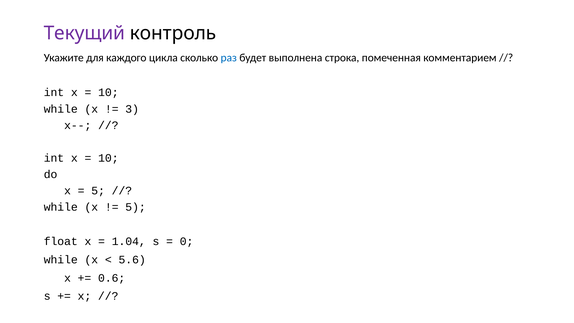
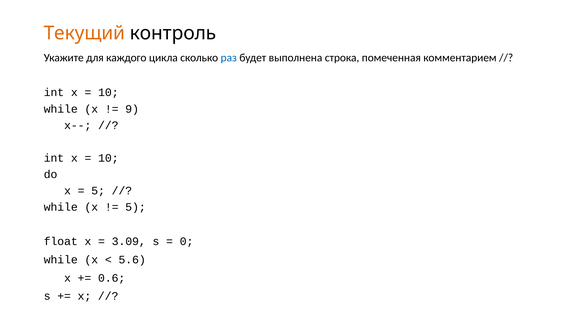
Текущий colour: purple -> orange
3: 3 -> 9
1.04: 1.04 -> 3.09
